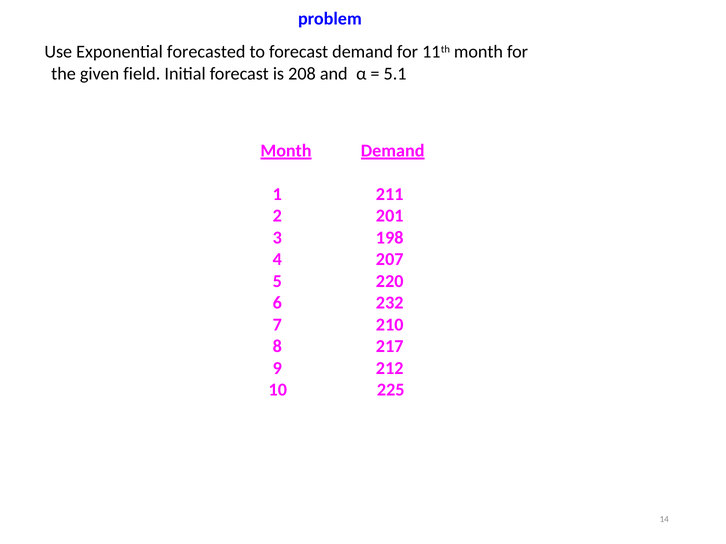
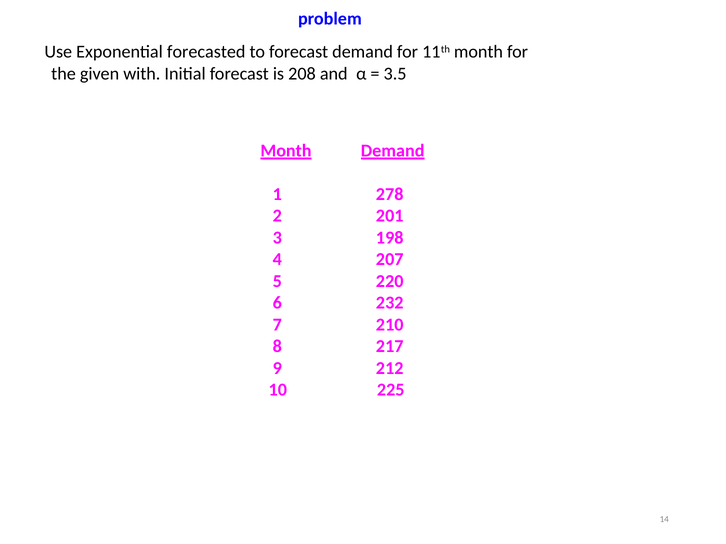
field: field -> with
5.1: 5.1 -> 3.5
211: 211 -> 278
